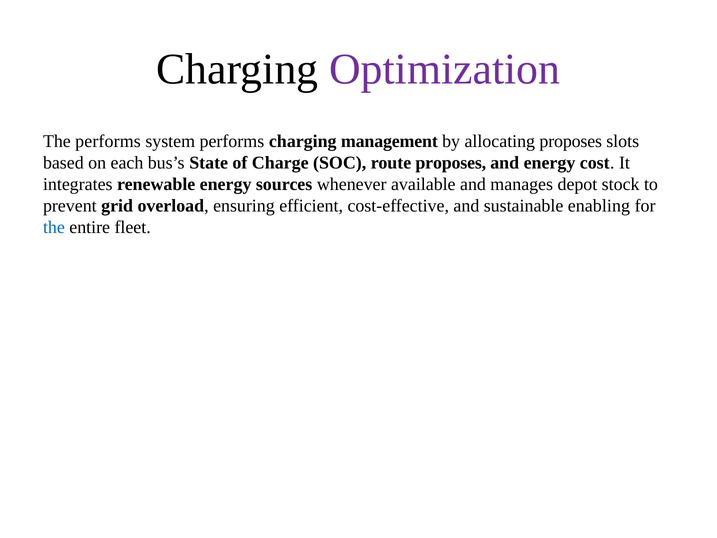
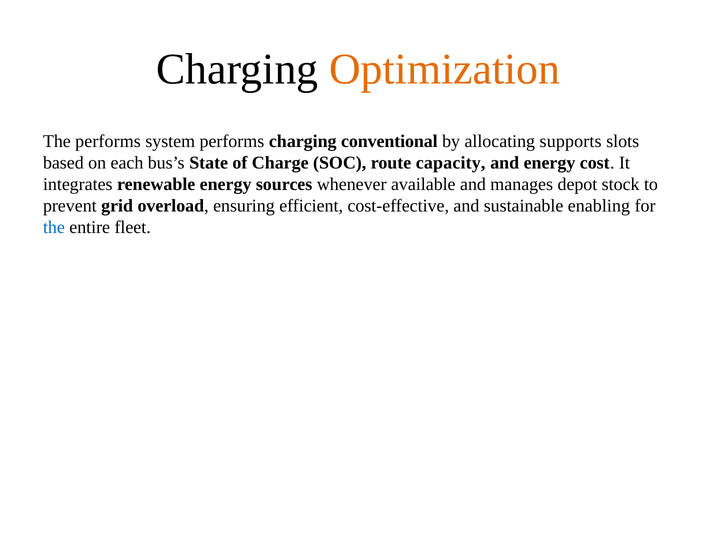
Optimization colour: purple -> orange
management: management -> conventional
allocating proposes: proposes -> supports
route proposes: proposes -> capacity
